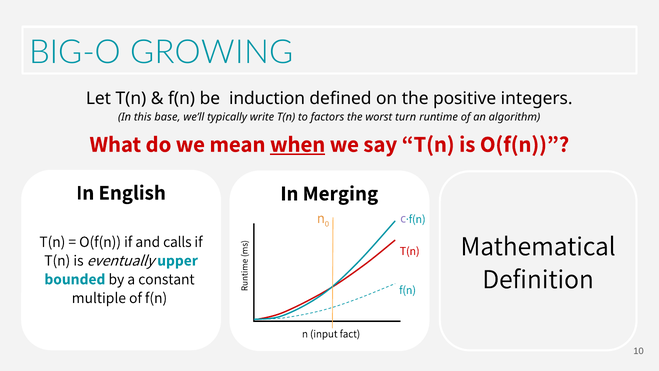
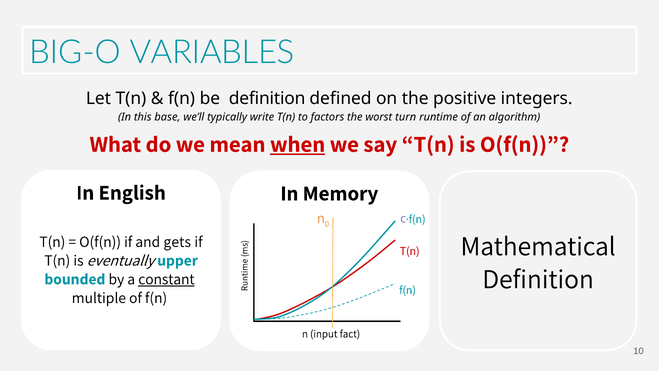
GROWING: GROWING -> VARIABLES
be induction: induction -> definition
Merging: Merging -> Memory
calls: calls -> gets
constant underline: none -> present
